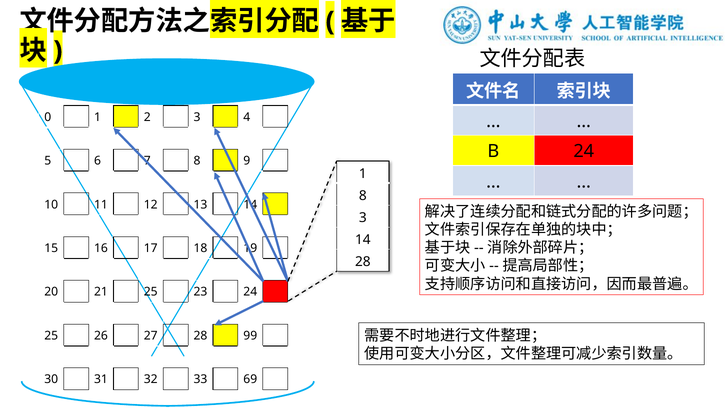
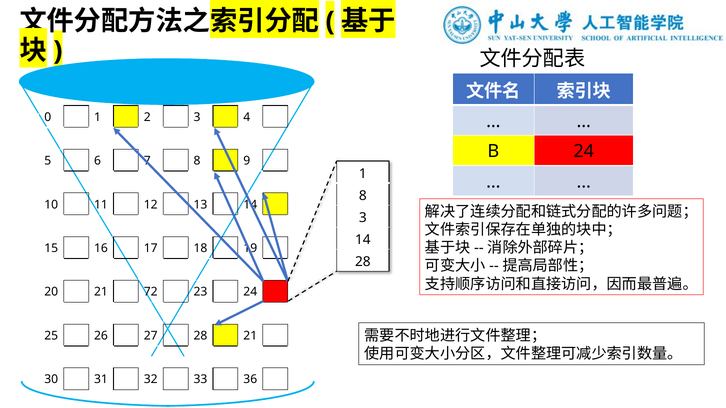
21 25: 25 -> 72
28 99: 99 -> 21
69: 69 -> 36
